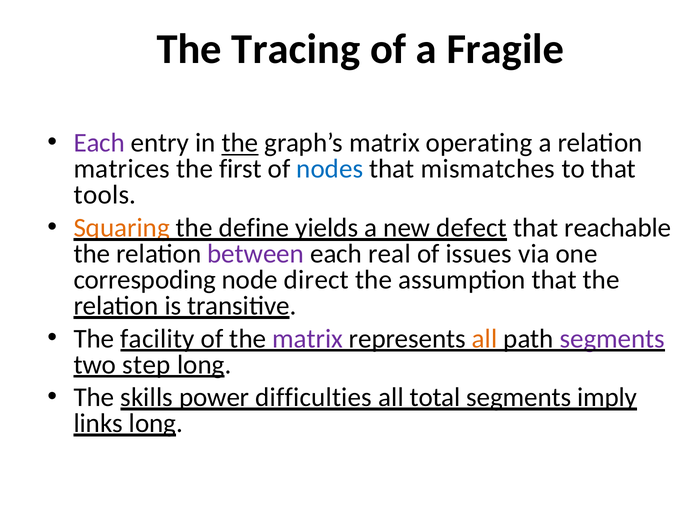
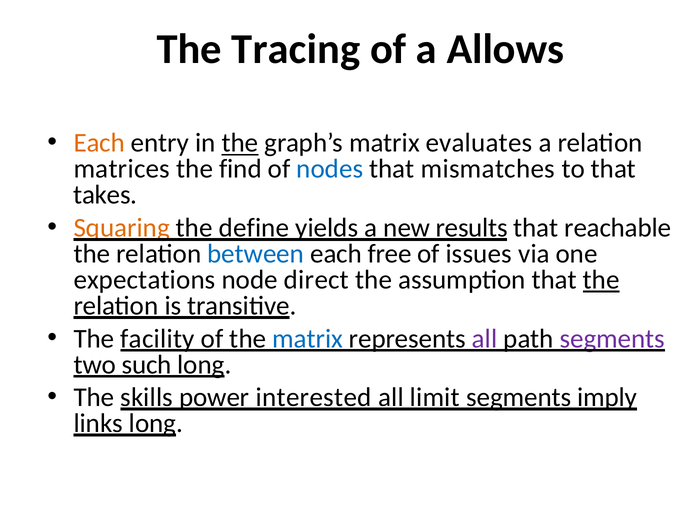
Fragile: Fragile -> Allows
Each at (99, 143) colour: purple -> orange
operating: operating -> evaluates
first: first -> find
tools: tools -> takes
defect: defect -> results
between colour: purple -> blue
real: real -> free
correspoding: correspoding -> expectations
the at (601, 280) underline: none -> present
matrix at (308, 339) colour: purple -> blue
all at (485, 339) colour: orange -> purple
step: step -> such
difficulties: difficulties -> interested
total: total -> limit
